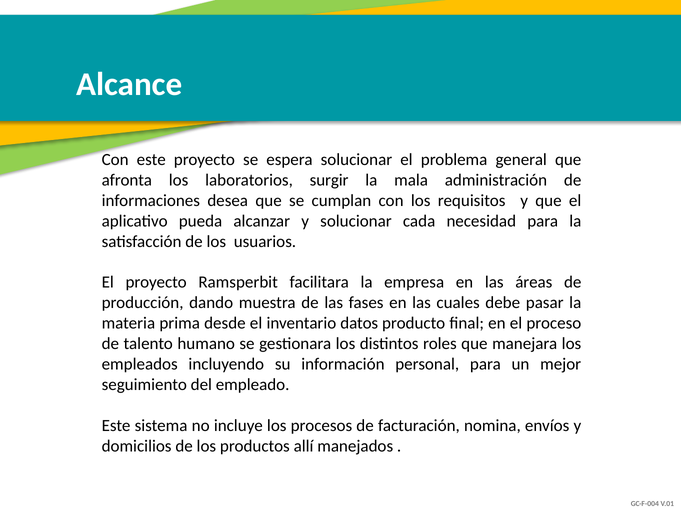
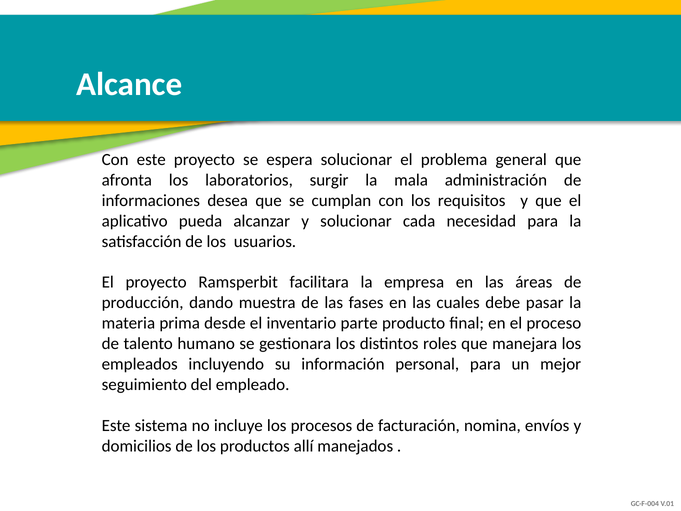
datos: datos -> parte
